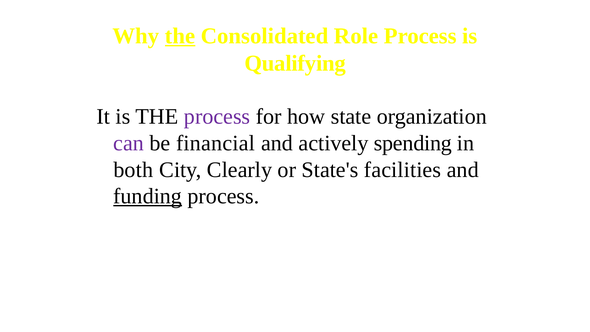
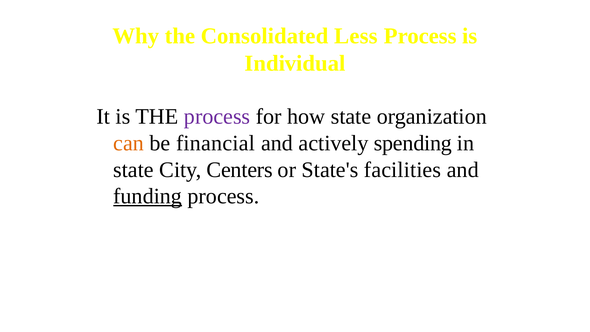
the at (180, 36) underline: present -> none
Role: Role -> Less
Qualifying: Qualifying -> Individual
can colour: purple -> orange
both at (133, 170): both -> state
Clearly: Clearly -> Centers
